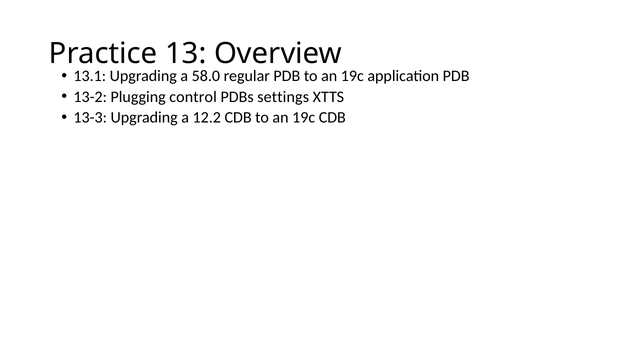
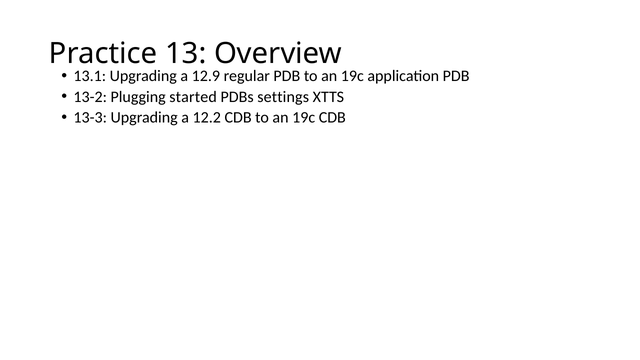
58.0: 58.0 -> 12.9
control: control -> started
